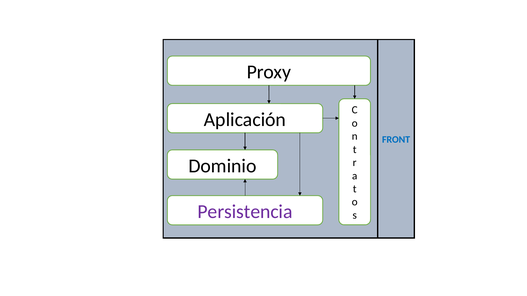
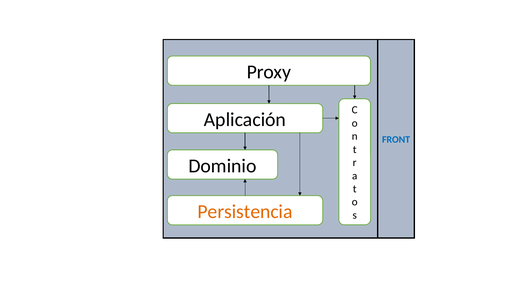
Persistencia colour: purple -> orange
